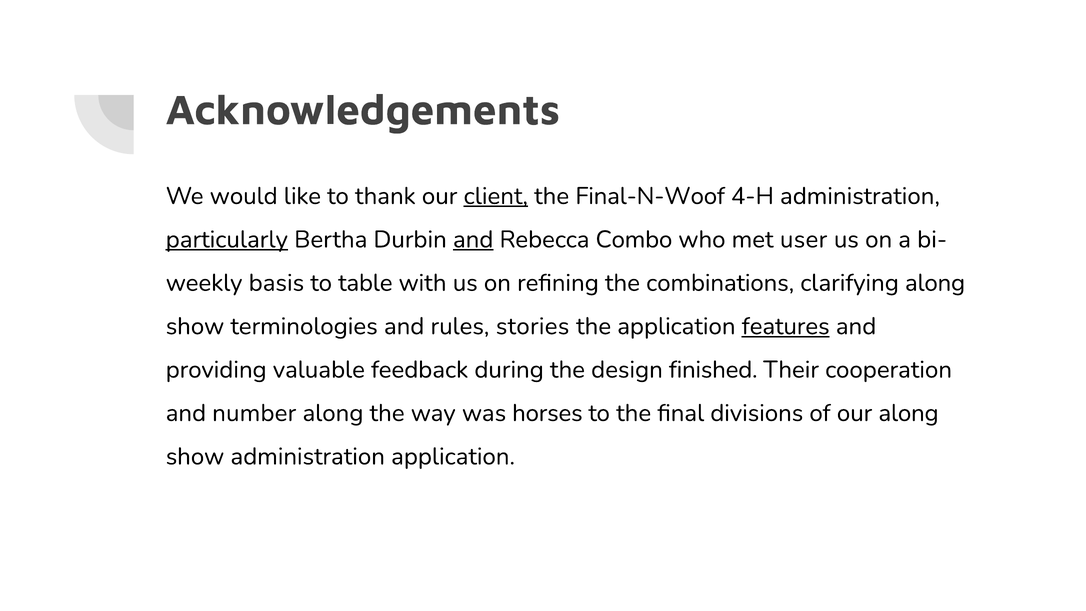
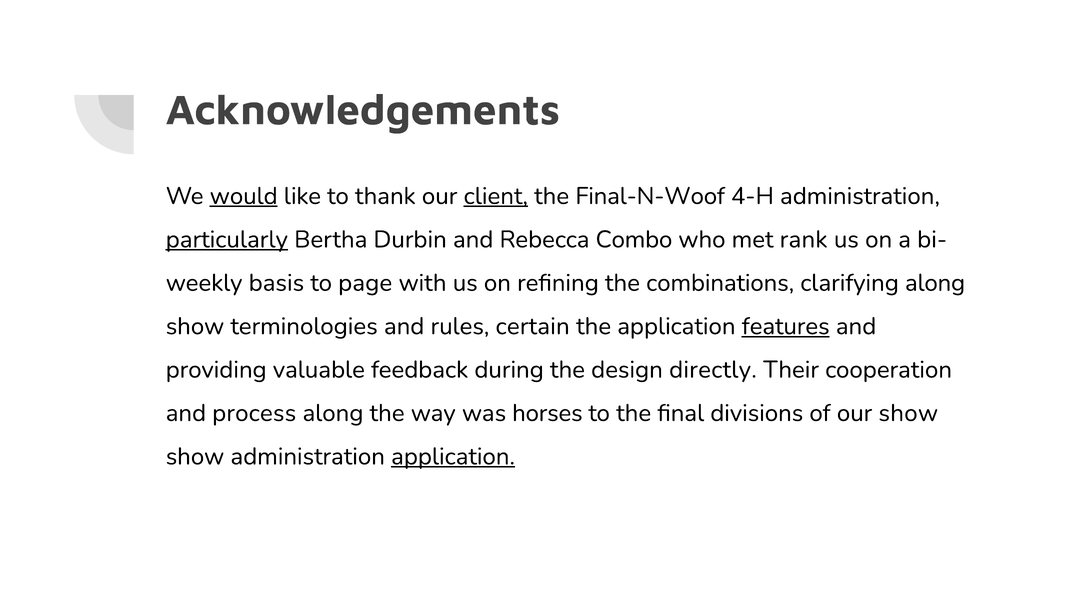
would underline: none -> present
and at (473, 239) underline: present -> none
user: user -> rank
table: table -> page
stories: stories -> certain
finished: finished -> directly
number: number -> process
our along: along -> show
application at (453, 456) underline: none -> present
